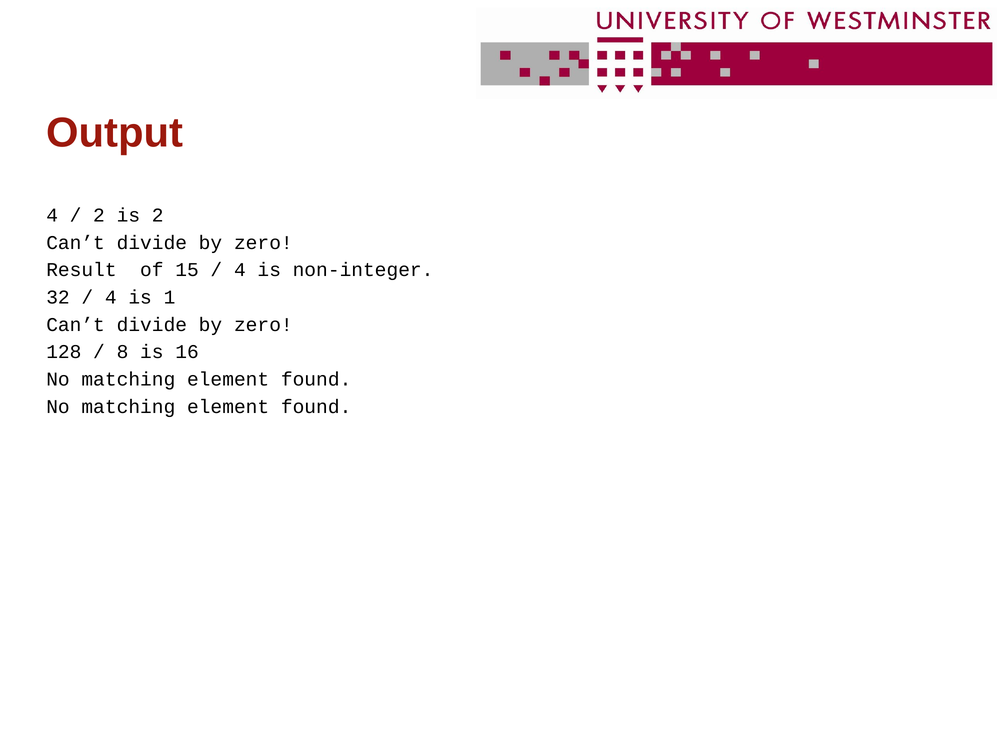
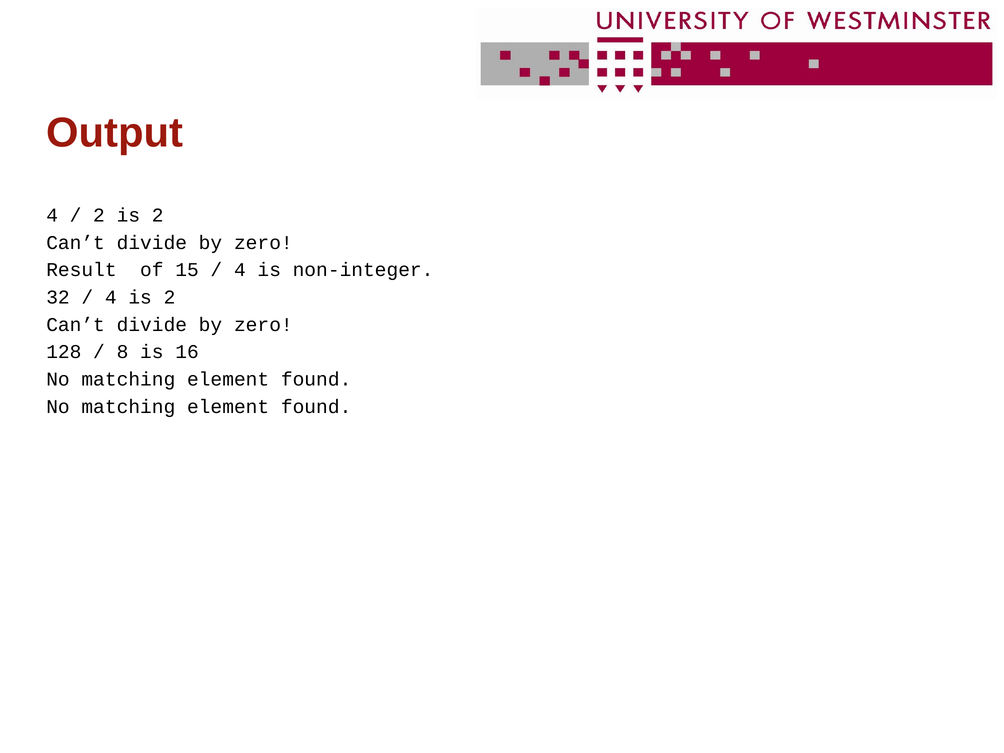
4 is 1: 1 -> 2
